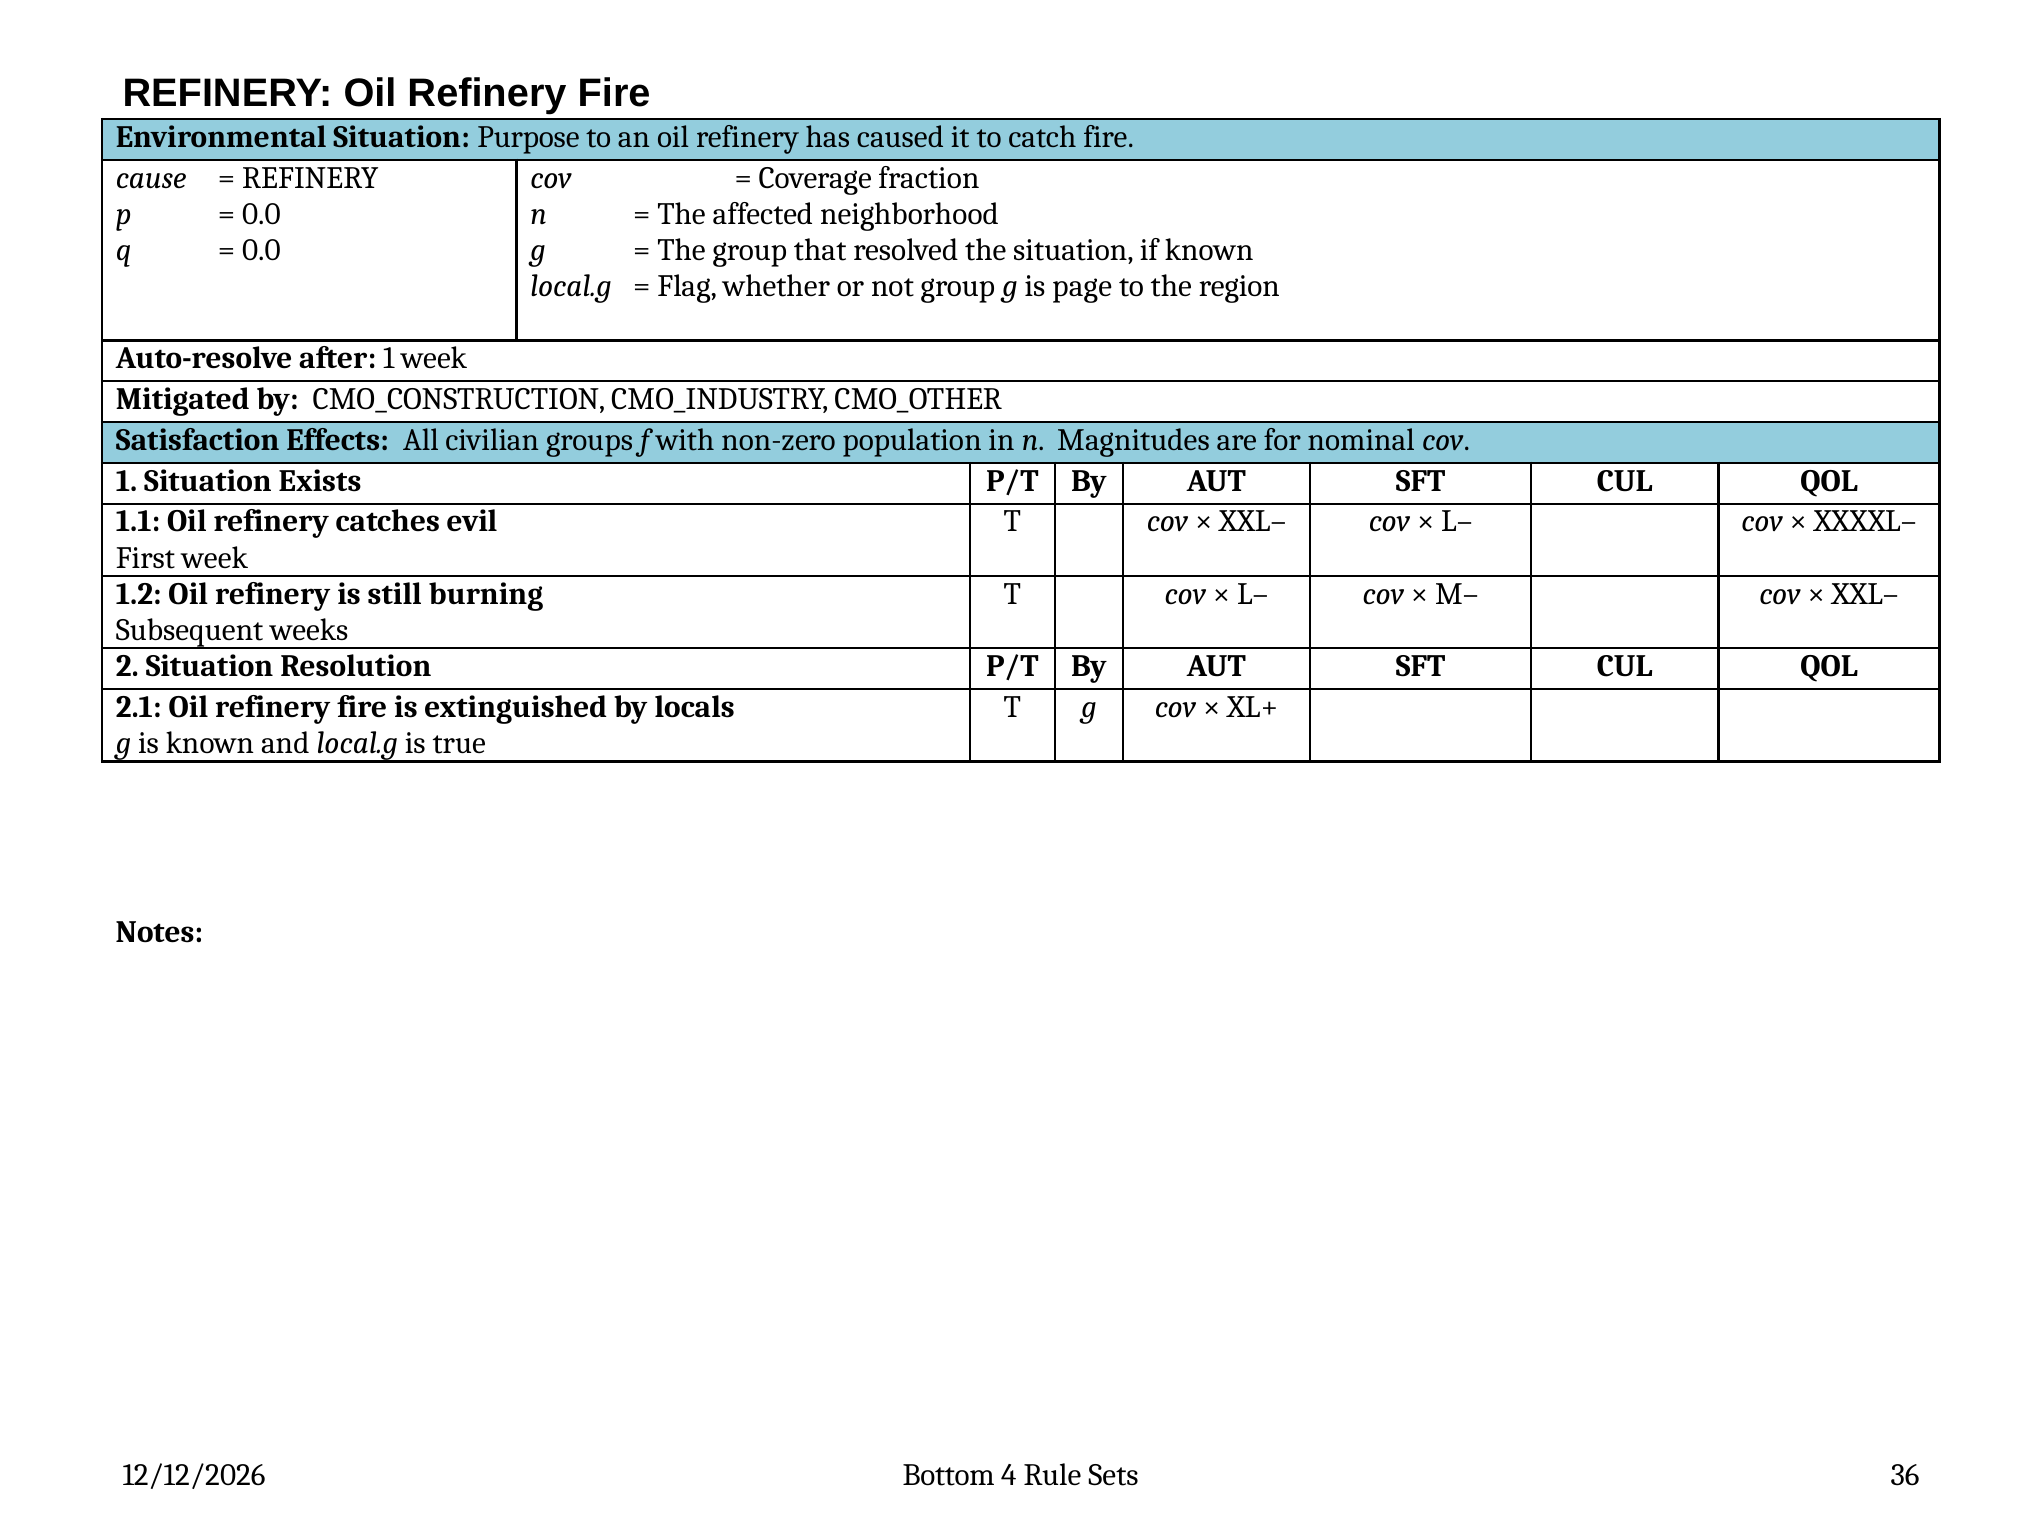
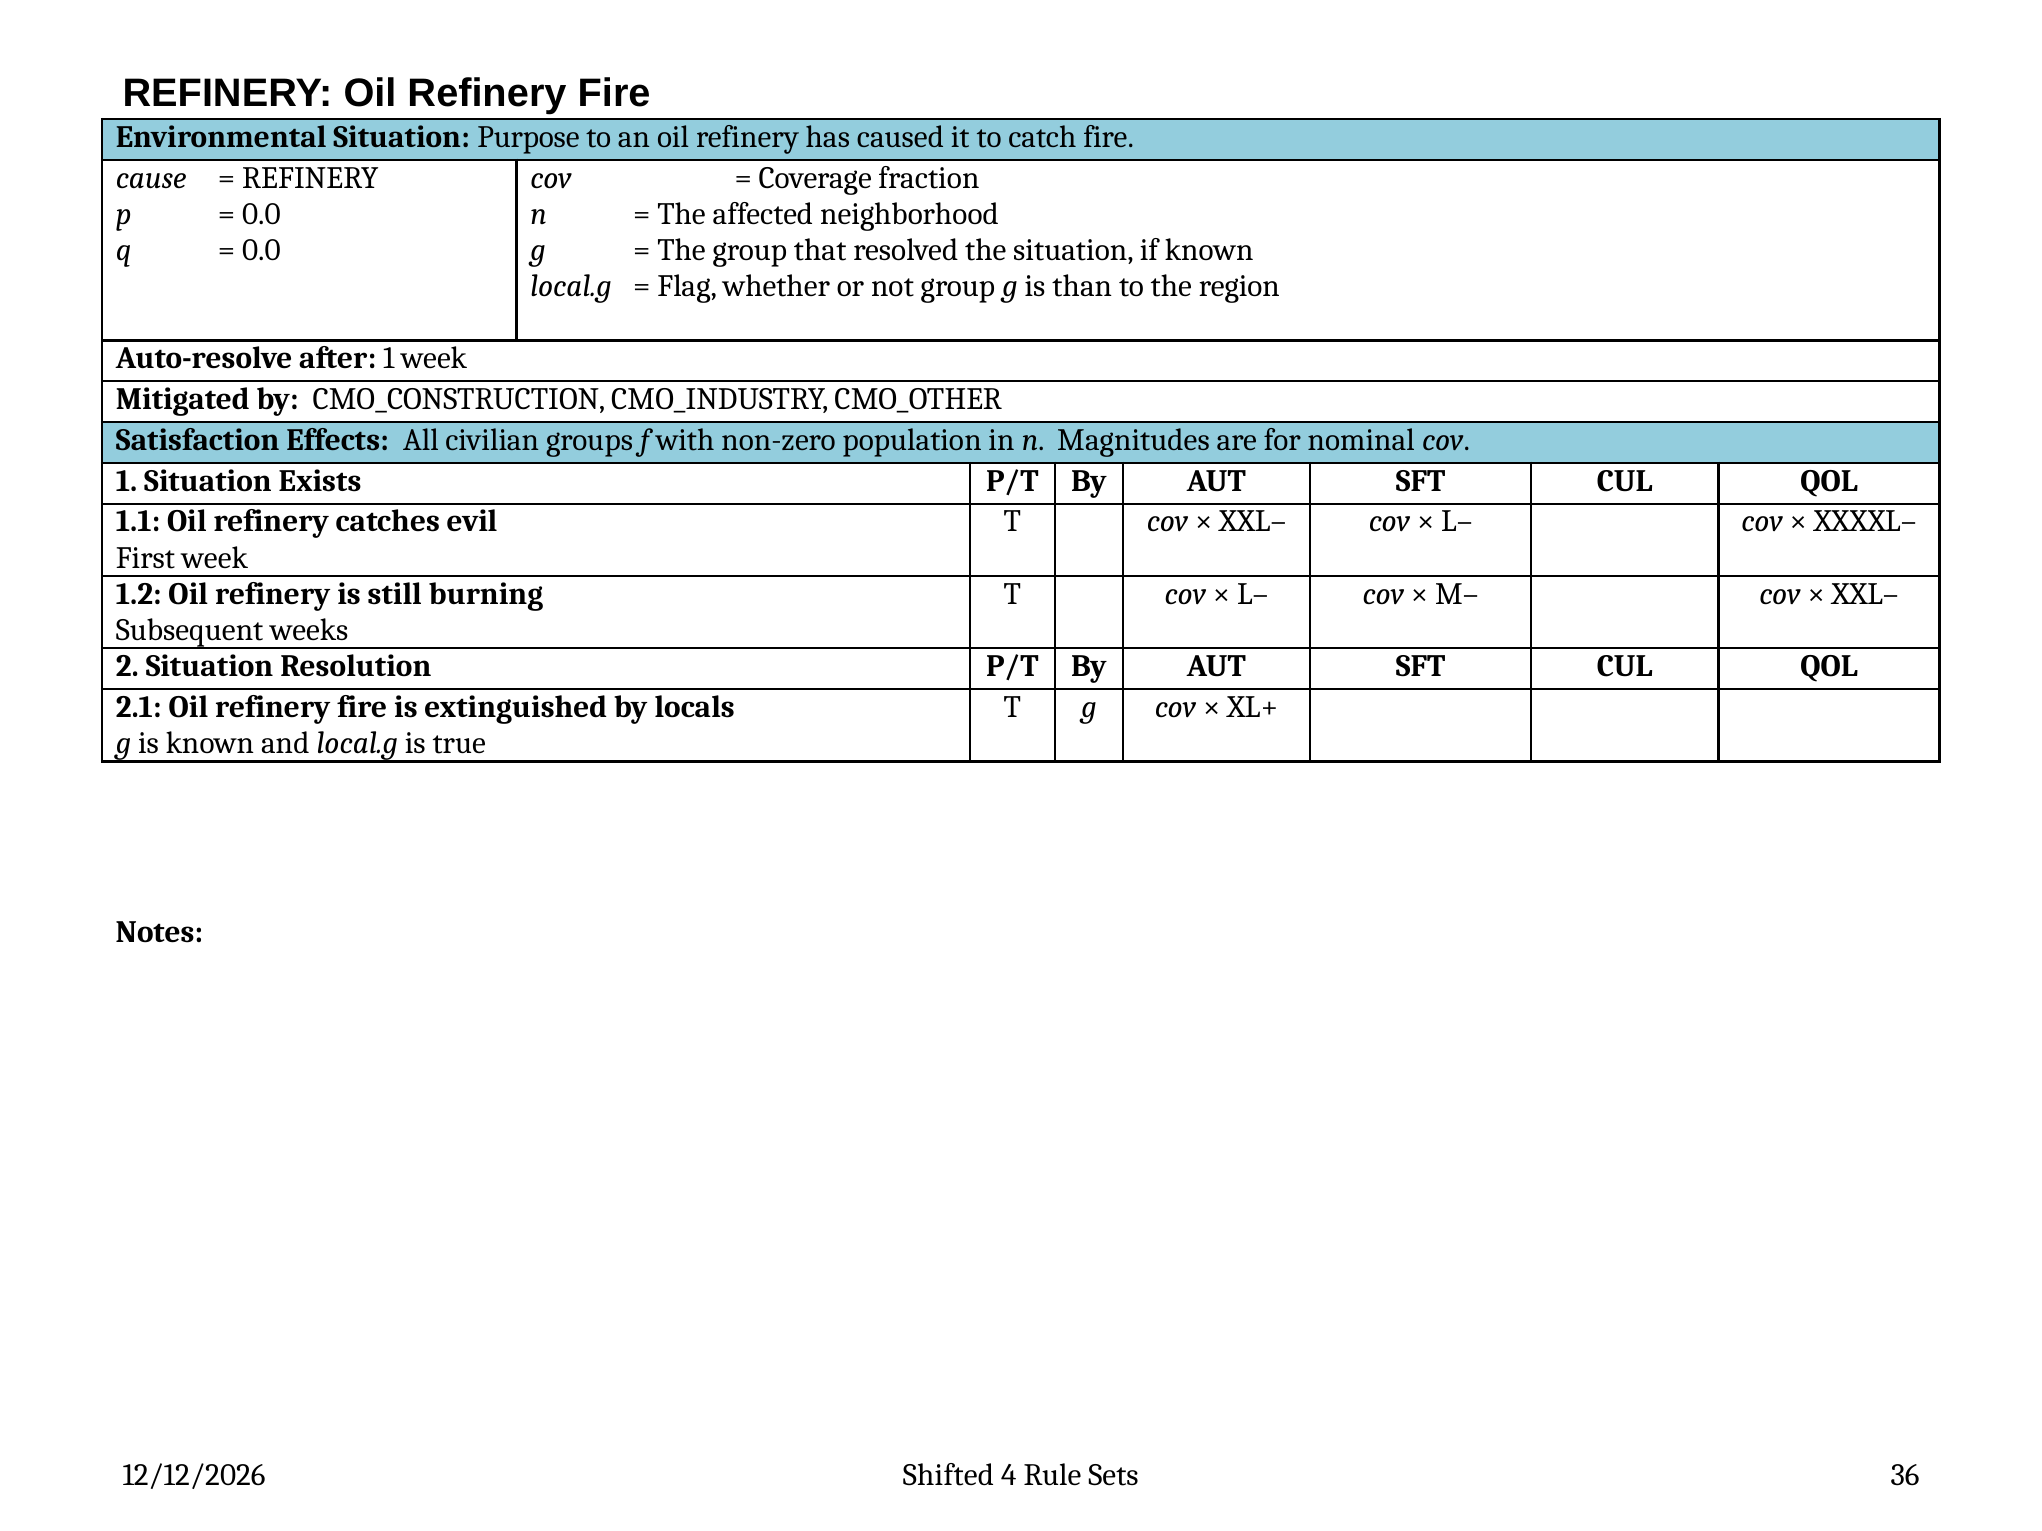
page: page -> than
Bottom: Bottom -> Shifted
